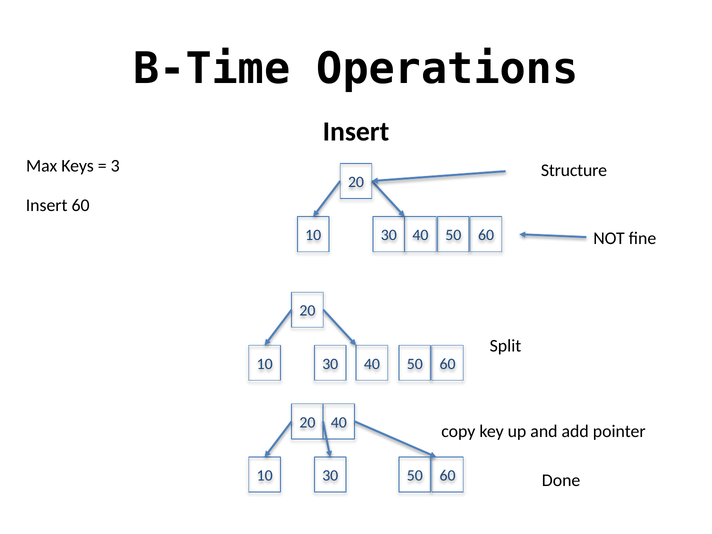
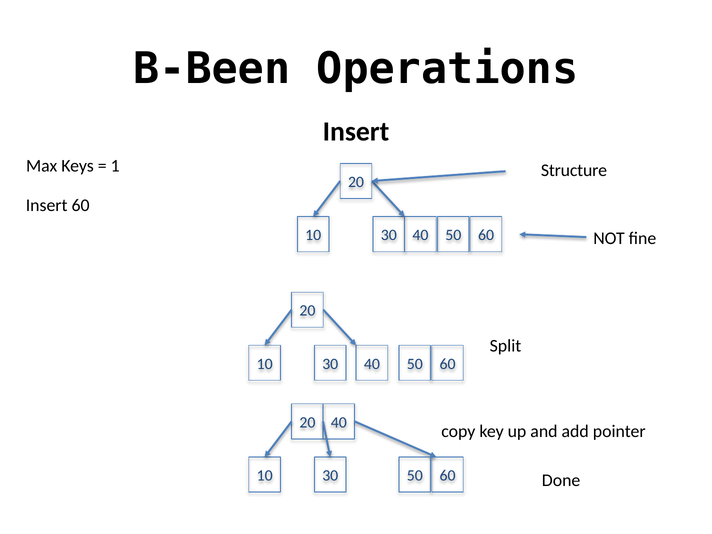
B-Time: B-Time -> B-Been
3: 3 -> 1
